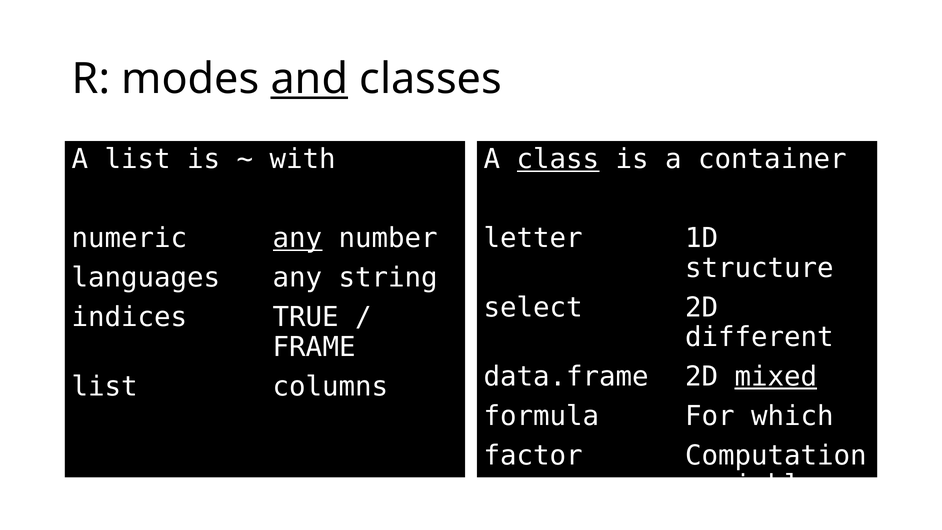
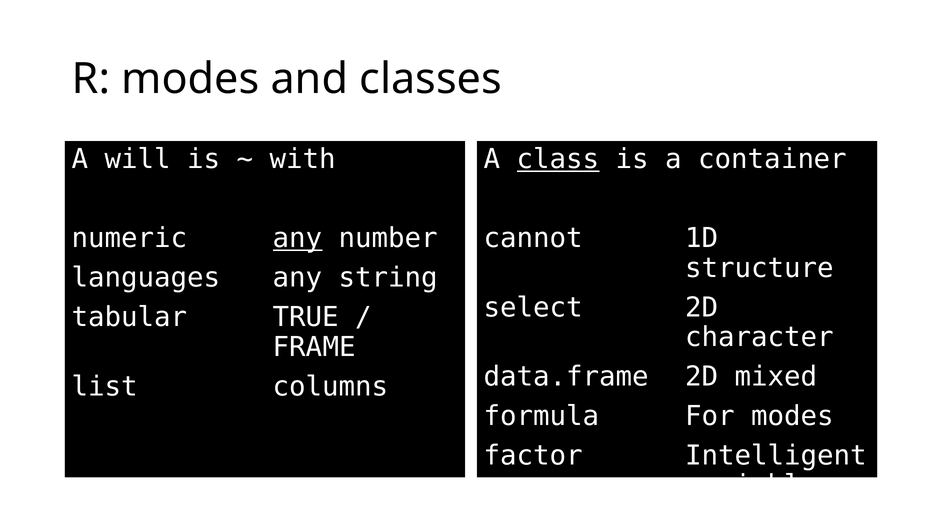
and underline: present -> none
A list: list -> will
letter: letter -> cannot
indices: indices -> tabular
different: different -> character
mixed underline: present -> none
For which: which -> modes
Computation: Computation -> Intelligent
